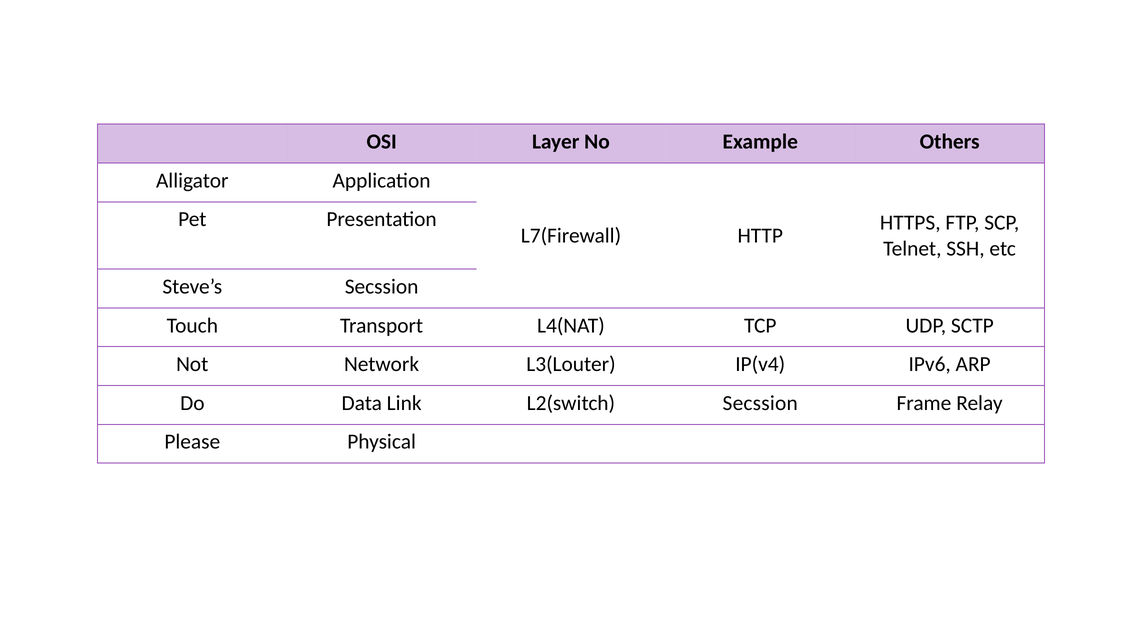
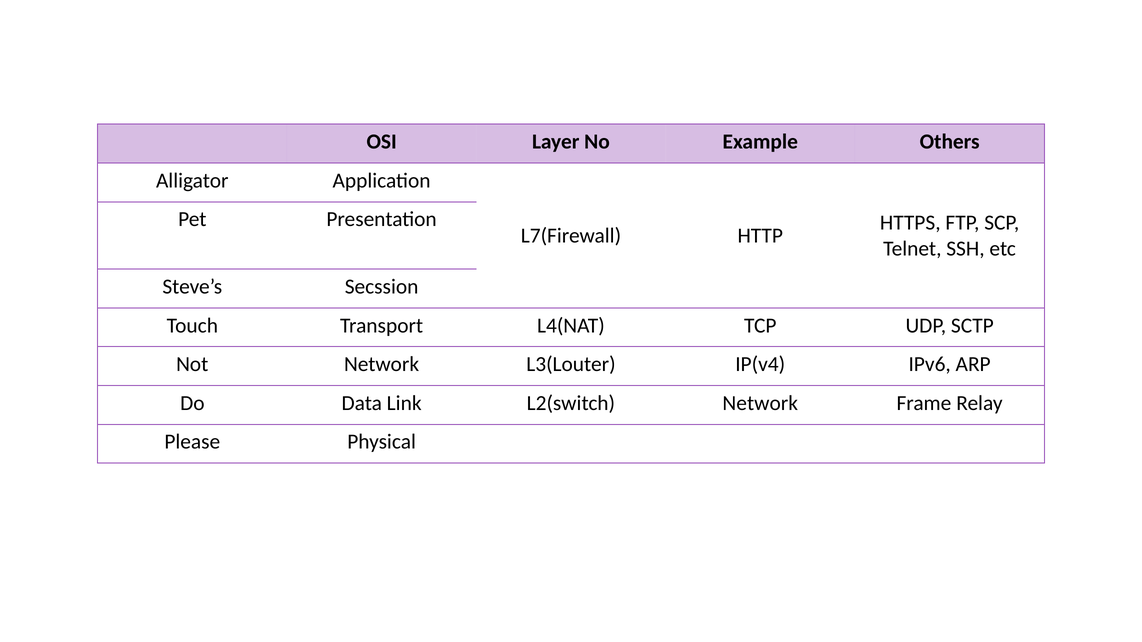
L2(switch Secssion: Secssion -> Network
